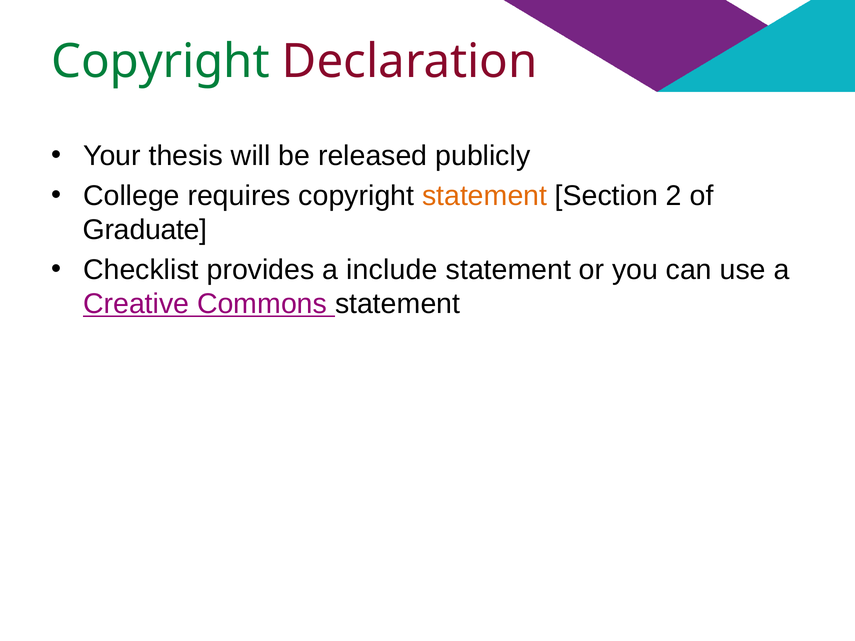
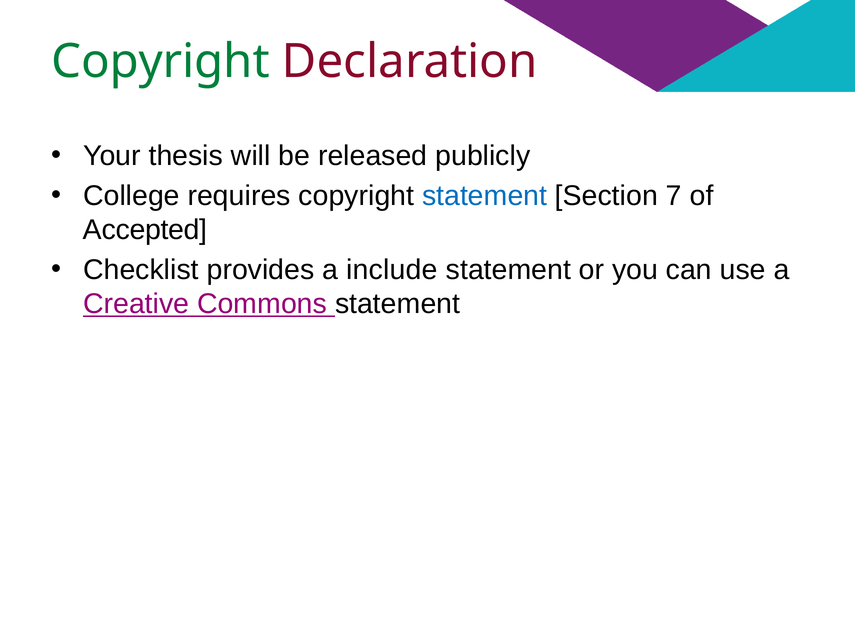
statement at (485, 196) colour: orange -> blue
2: 2 -> 7
Graduate: Graduate -> Accepted
